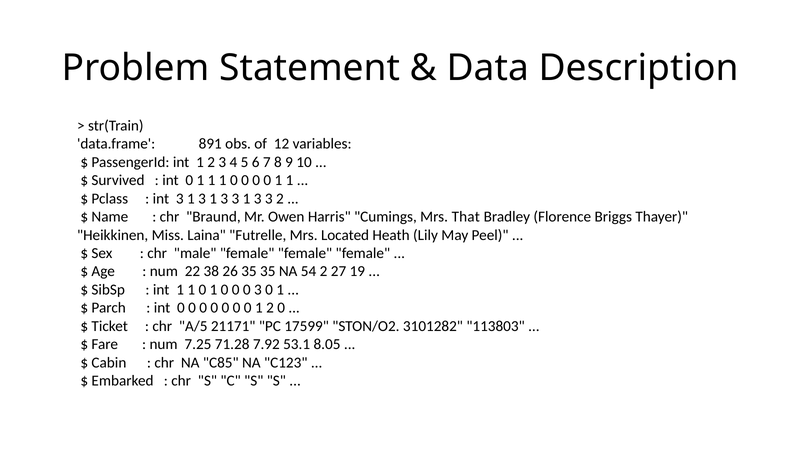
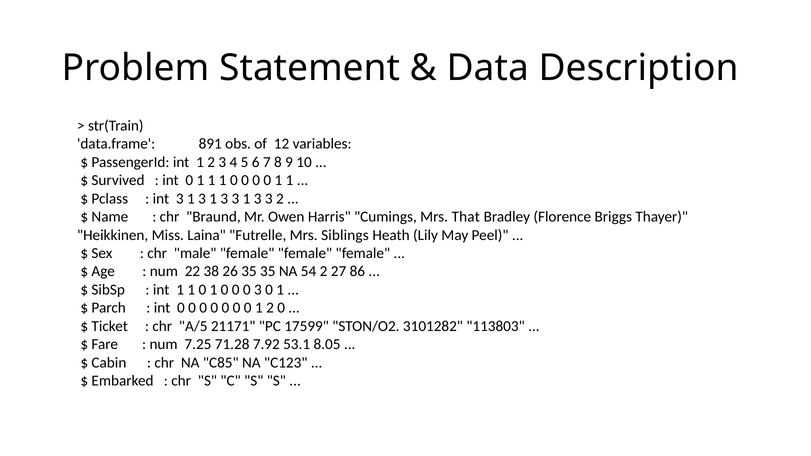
Located: Located -> Siblings
19: 19 -> 86
